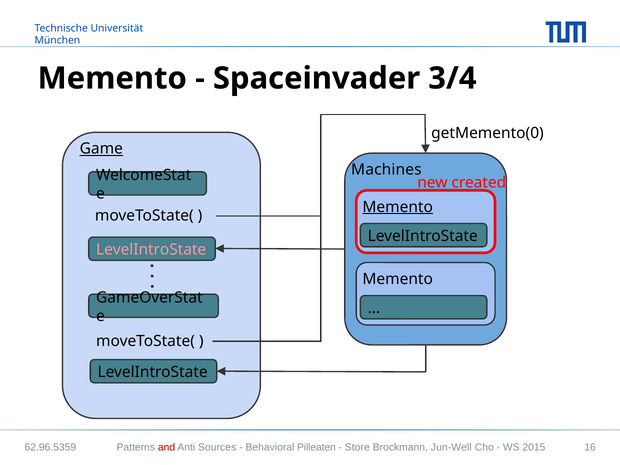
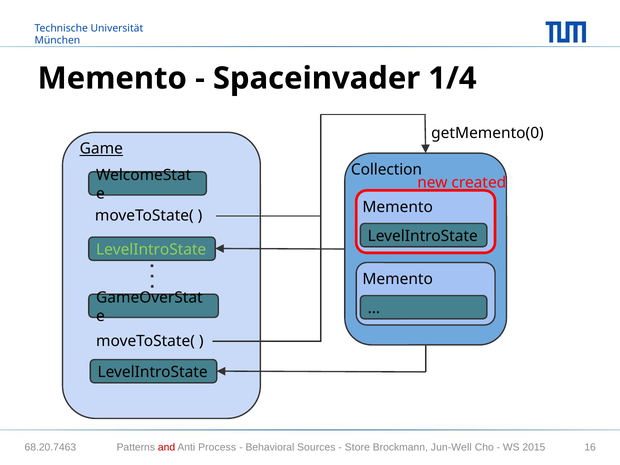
3/4: 3/4 -> 1/4
Machines: Machines -> Collection
Memento at (398, 207) underline: present -> none
LevelIntroState at (151, 250) colour: pink -> light green
62.96.5359: 62.96.5359 -> 68.20.7463
Sources: Sources -> Process
Pilleaten: Pilleaten -> Sources
